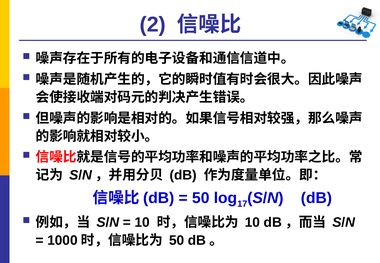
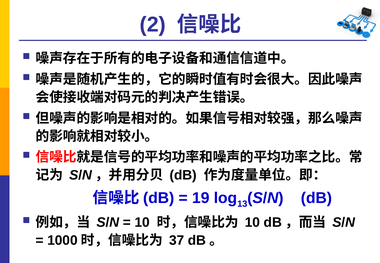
50 at (201, 198): 50 -> 19
17: 17 -> 13
50 at (177, 241): 50 -> 37
